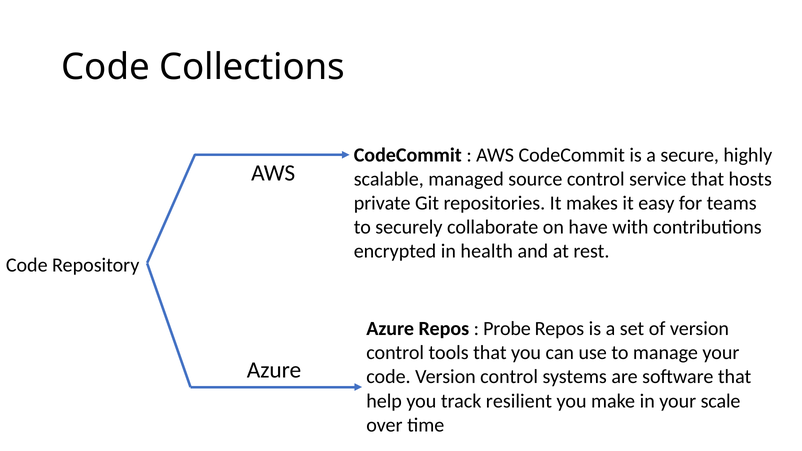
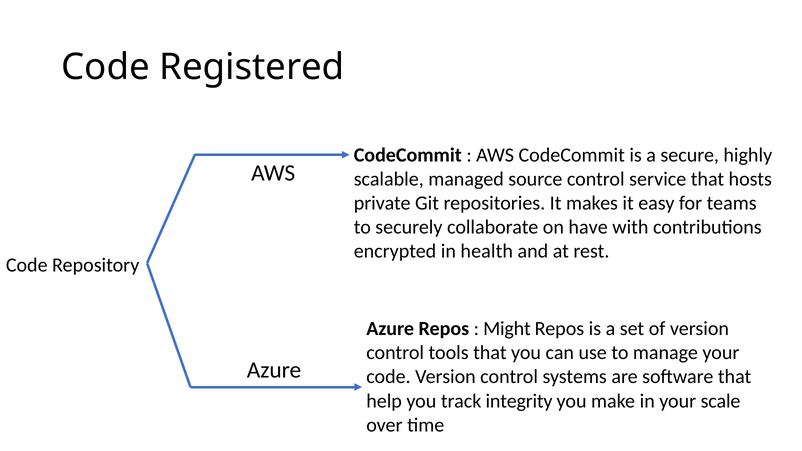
Collections: Collections -> Registered
Probe: Probe -> Might
resilient: resilient -> integrity
